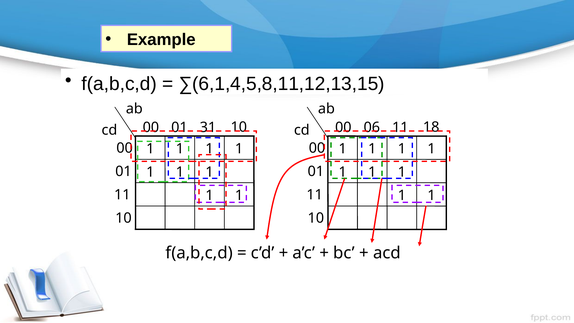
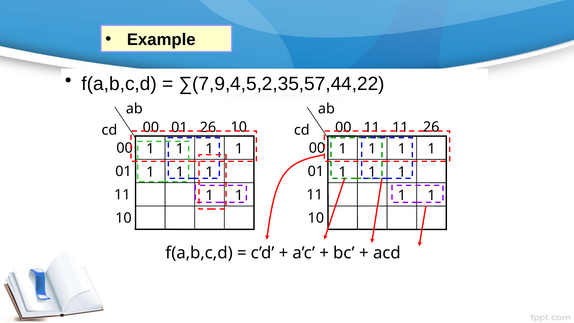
∑(6,1,4,5,8,11,12,13,15: ∑(6,1,4,5,8,11,12,13,15 -> ∑(7,9,4,5,2,35,57,44,22
01 31: 31 -> 26
00 06: 06 -> 11
11 18: 18 -> 26
